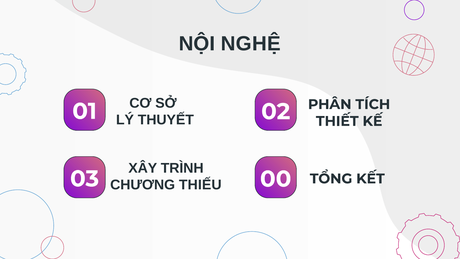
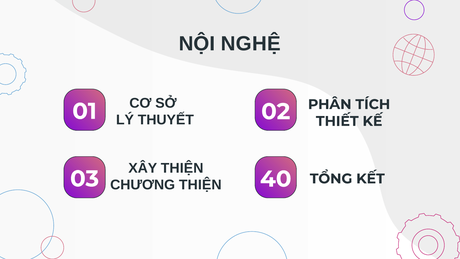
XÂY TRÌNH: TRÌNH -> THIỆN
00: 00 -> 40
CHƯƠNG THIẾU: THIẾU -> THIỆN
